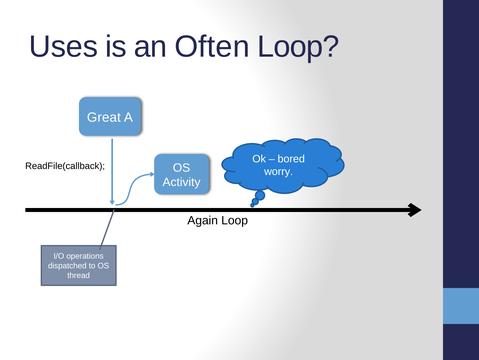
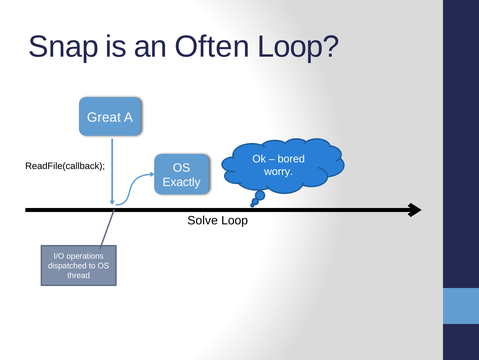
Uses: Uses -> Snap
Activity: Activity -> Exactly
Again: Again -> Solve
